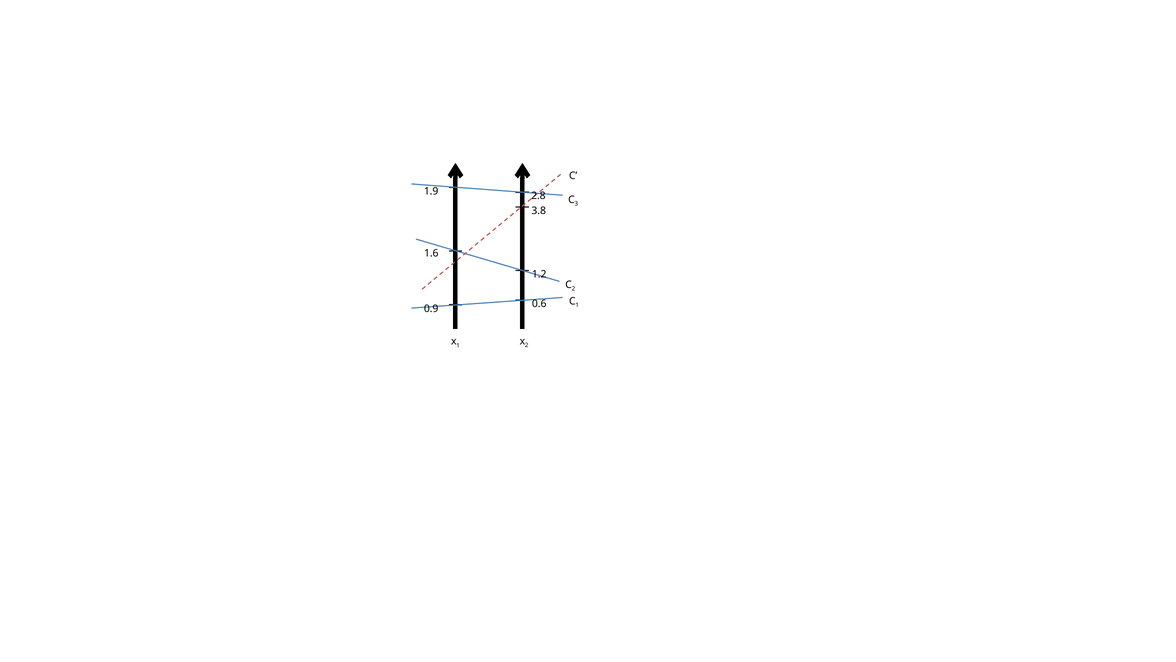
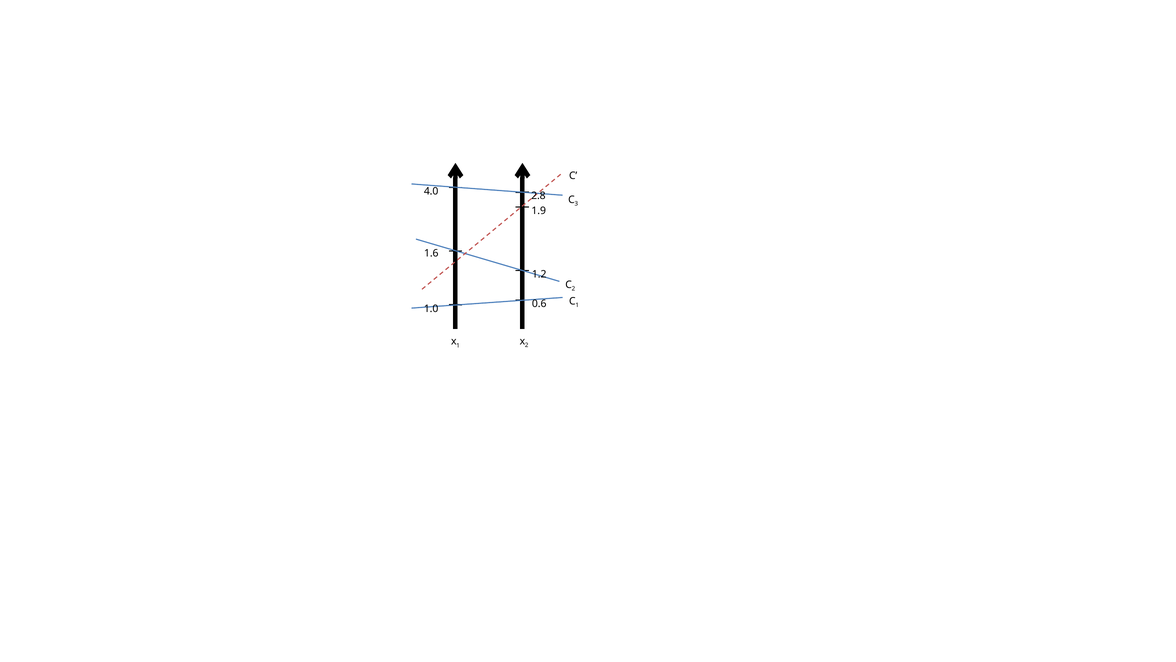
1.9: 1.9 -> 4.0
3.8: 3.8 -> 1.9
0.9: 0.9 -> 1.0
